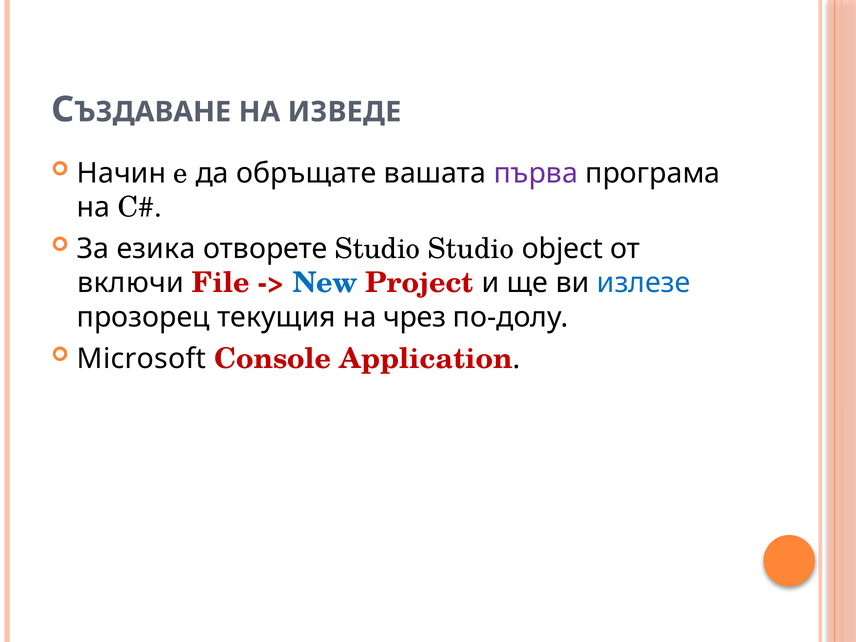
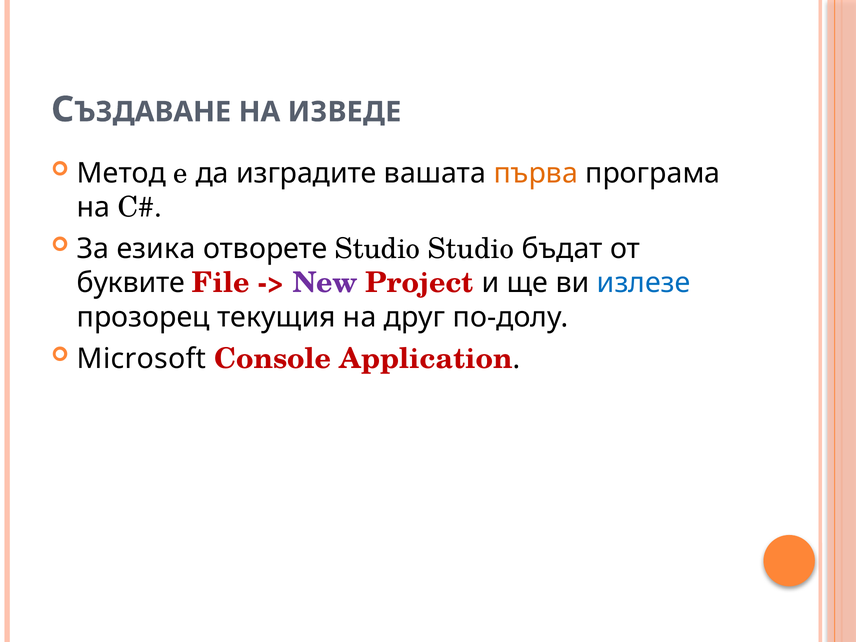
Начин: Начин -> Метод
обръщате: обръщате -> изградите
първа colour: purple -> orange
object: object -> бъдат
включи: включи -> буквите
New colour: blue -> purple
чрез: чрез -> друг
